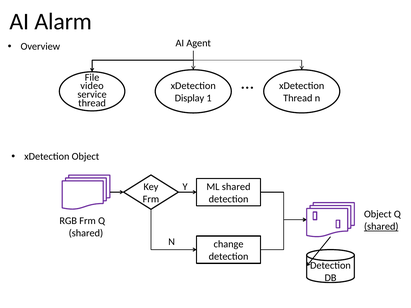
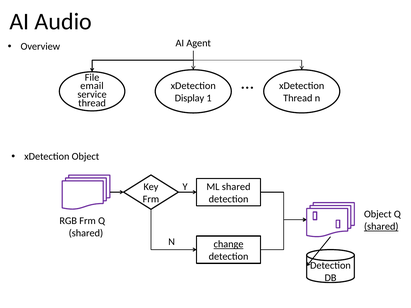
Alarm: Alarm -> Audio
video: video -> email
change underline: none -> present
